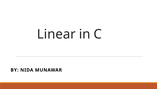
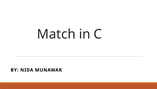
Linear: Linear -> Match
